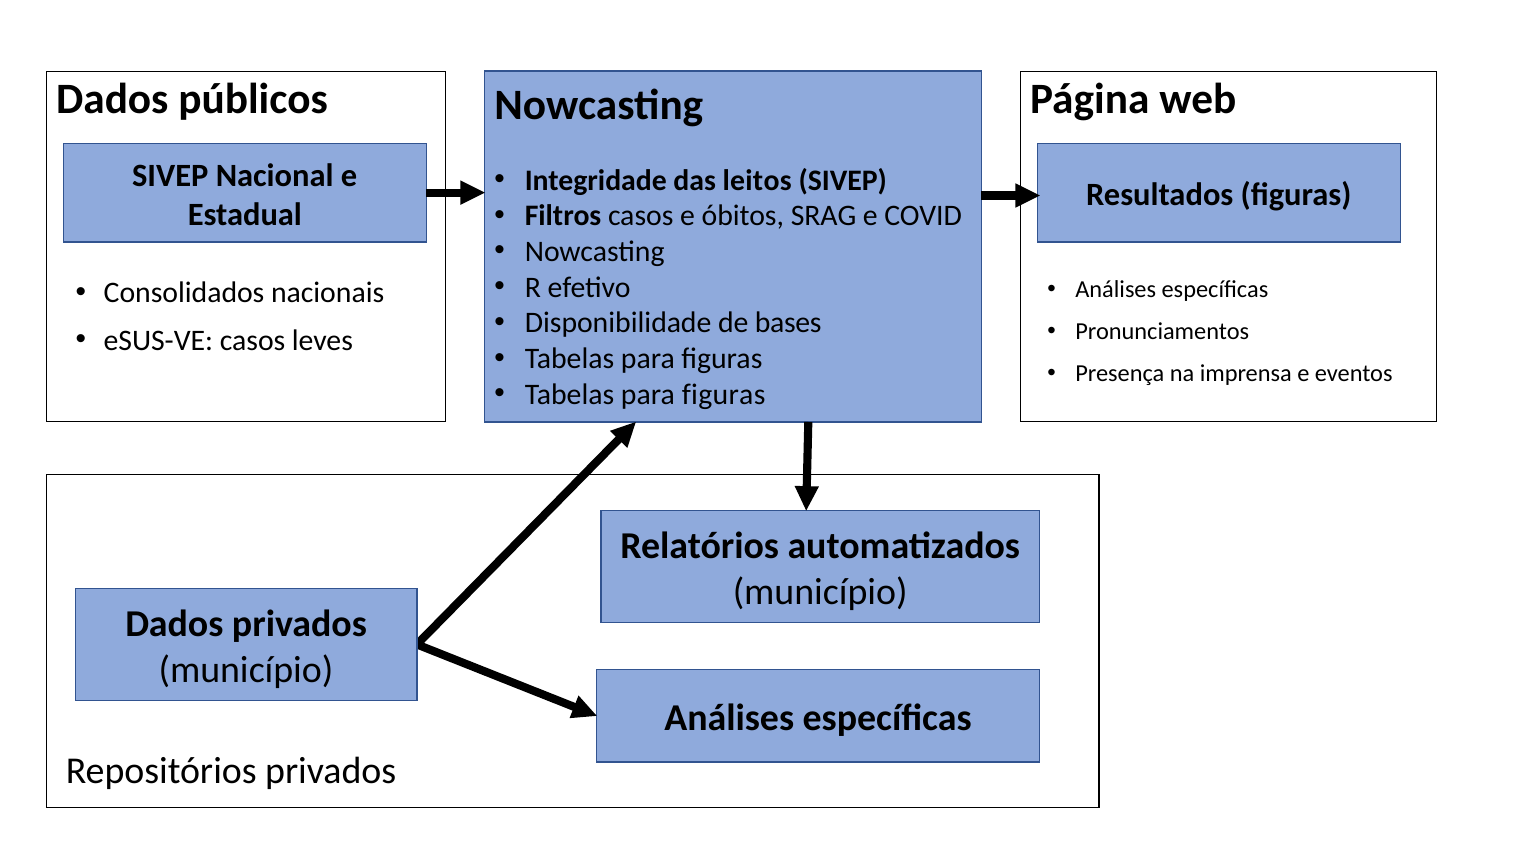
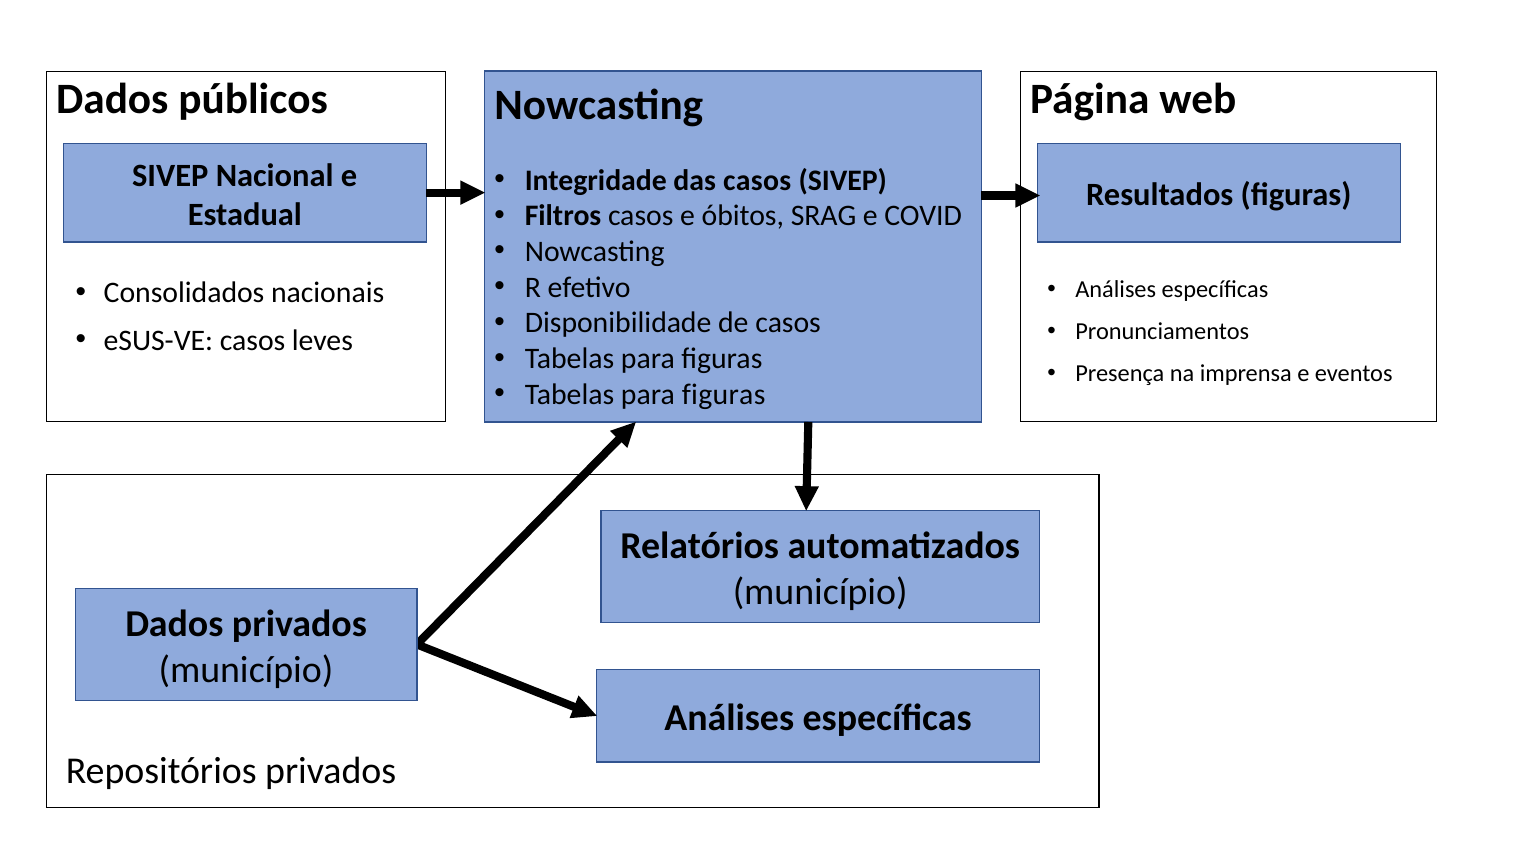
das leitos: leitos -> casos
de bases: bases -> casos
